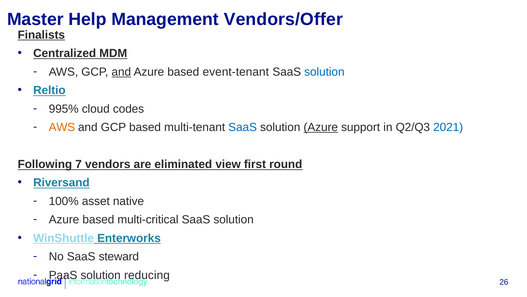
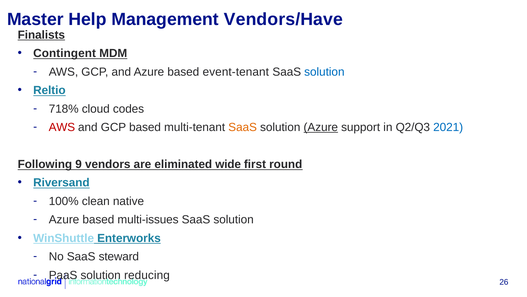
Vendors/Offer: Vendors/Offer -> Vendors/Have
Centralized: Centralized -> Contingent
and at (121, 72) underline: present -> none
995%: 995% -> 718%
AWS at (62, 127) colour: orange -> red
SaaS at (243, 127) colour: blue -> orange
7: 7 -> 9
view: view -> wide
asset: asset -> clean
multi-critical: multi-critical -> multi-issues
